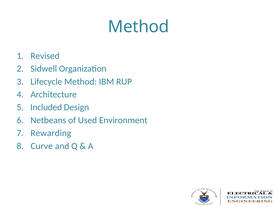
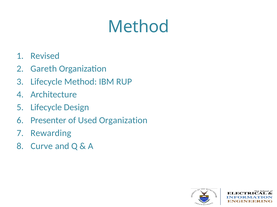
Sidwell: Sidwell -> Gareth
Included at (46, 108): Included -> Lifecycle
Netbeans: Netbeans -> Presenter
Used Environment: Environment -> Organization
